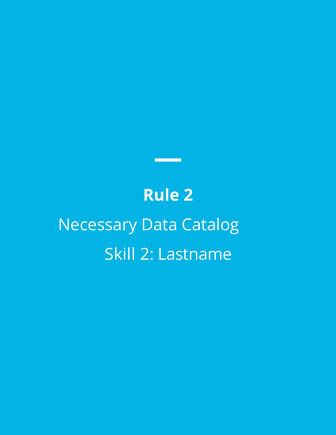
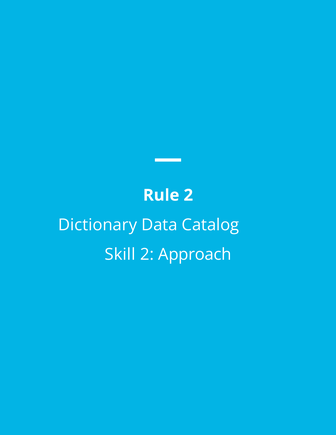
Necessary: Necessary -> Dictionary
Lastname: Lastname -> Approach
